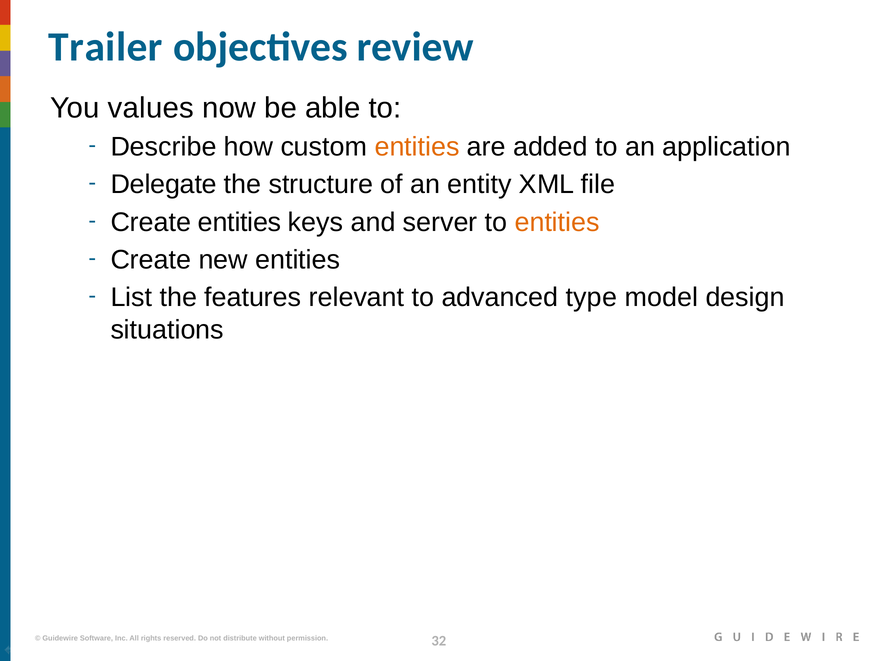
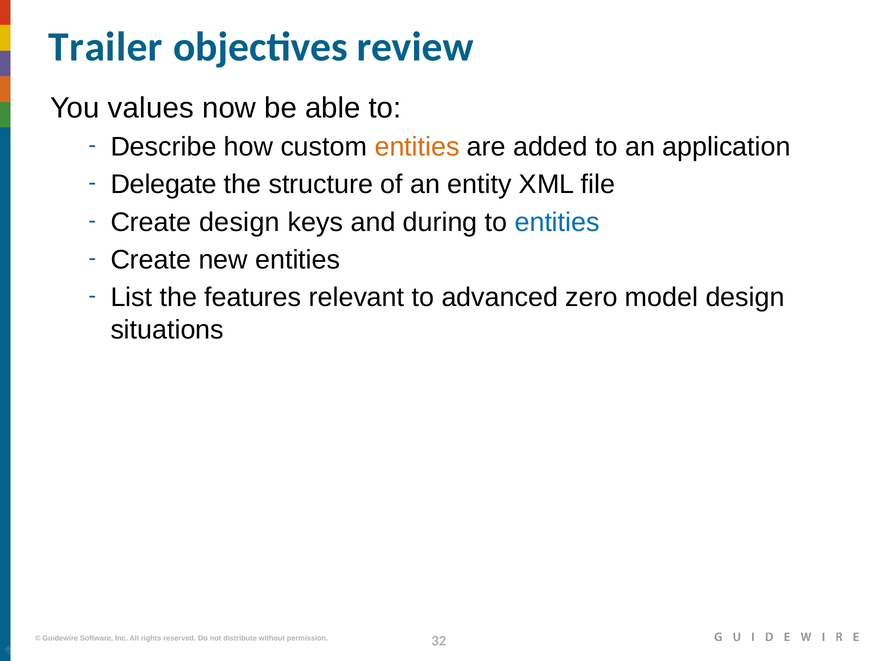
Create entities: entities -> design
server: server -> during
entities at (557, 222) colour: orange -> blue
type: type -> zero
